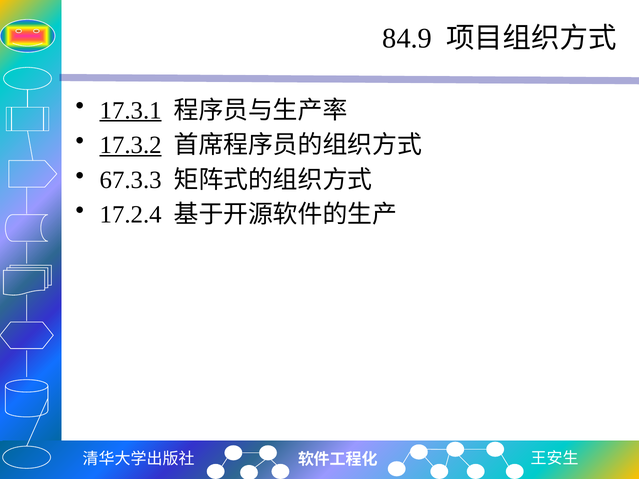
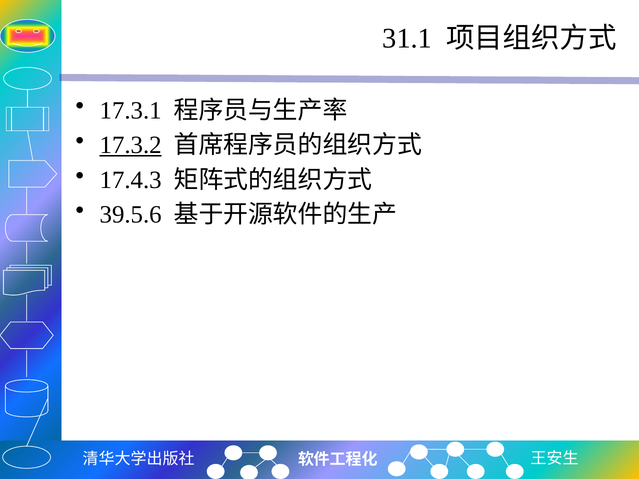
84.9: 84.9 -> 31.1
17.3.1 underline: present -> none
67.3.3: 67.3.3 -> 17.4.3
17.2.4: 17.2.4 -> 39.5.6
